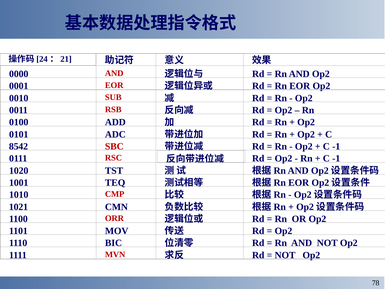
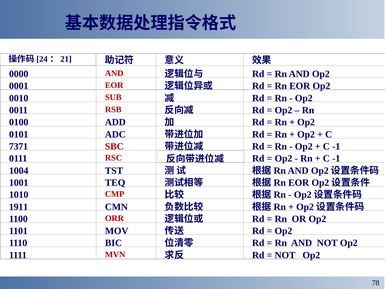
8542: 8542 -> 7371
1020: 1020 -> 1004
1021: 1021 -> 1911
